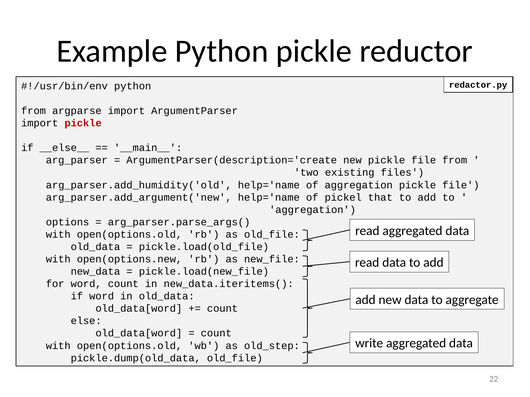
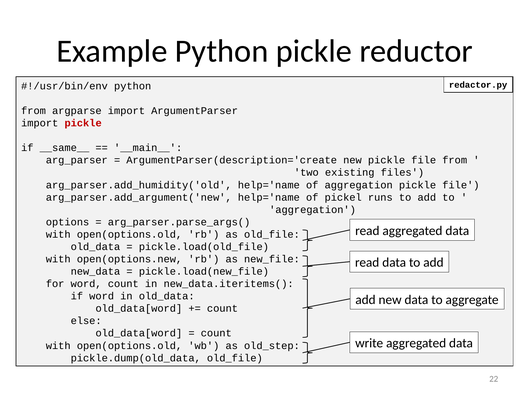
__else__: __else__ -> __same__
that: that -> runs
